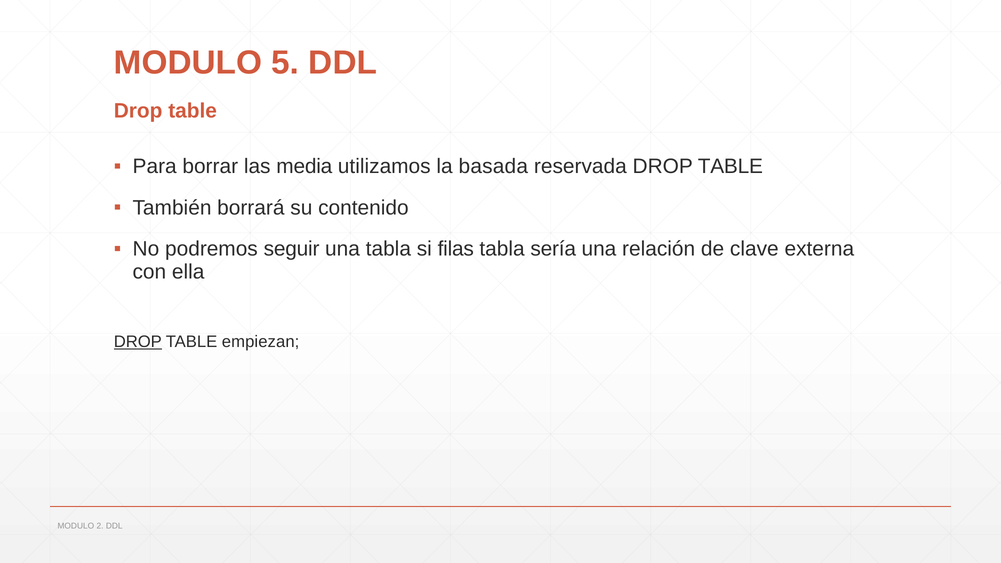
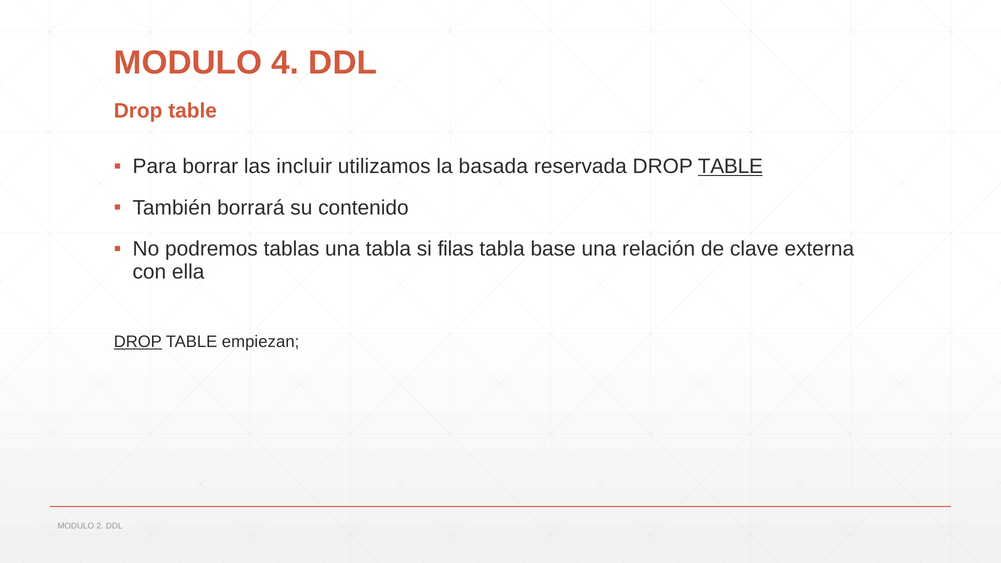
5: 5 -> 4
media: media -> incluir
TABLE at (730, 166) underline: none -> present
seguir: seguir -> tablas
sería: sería -> base
